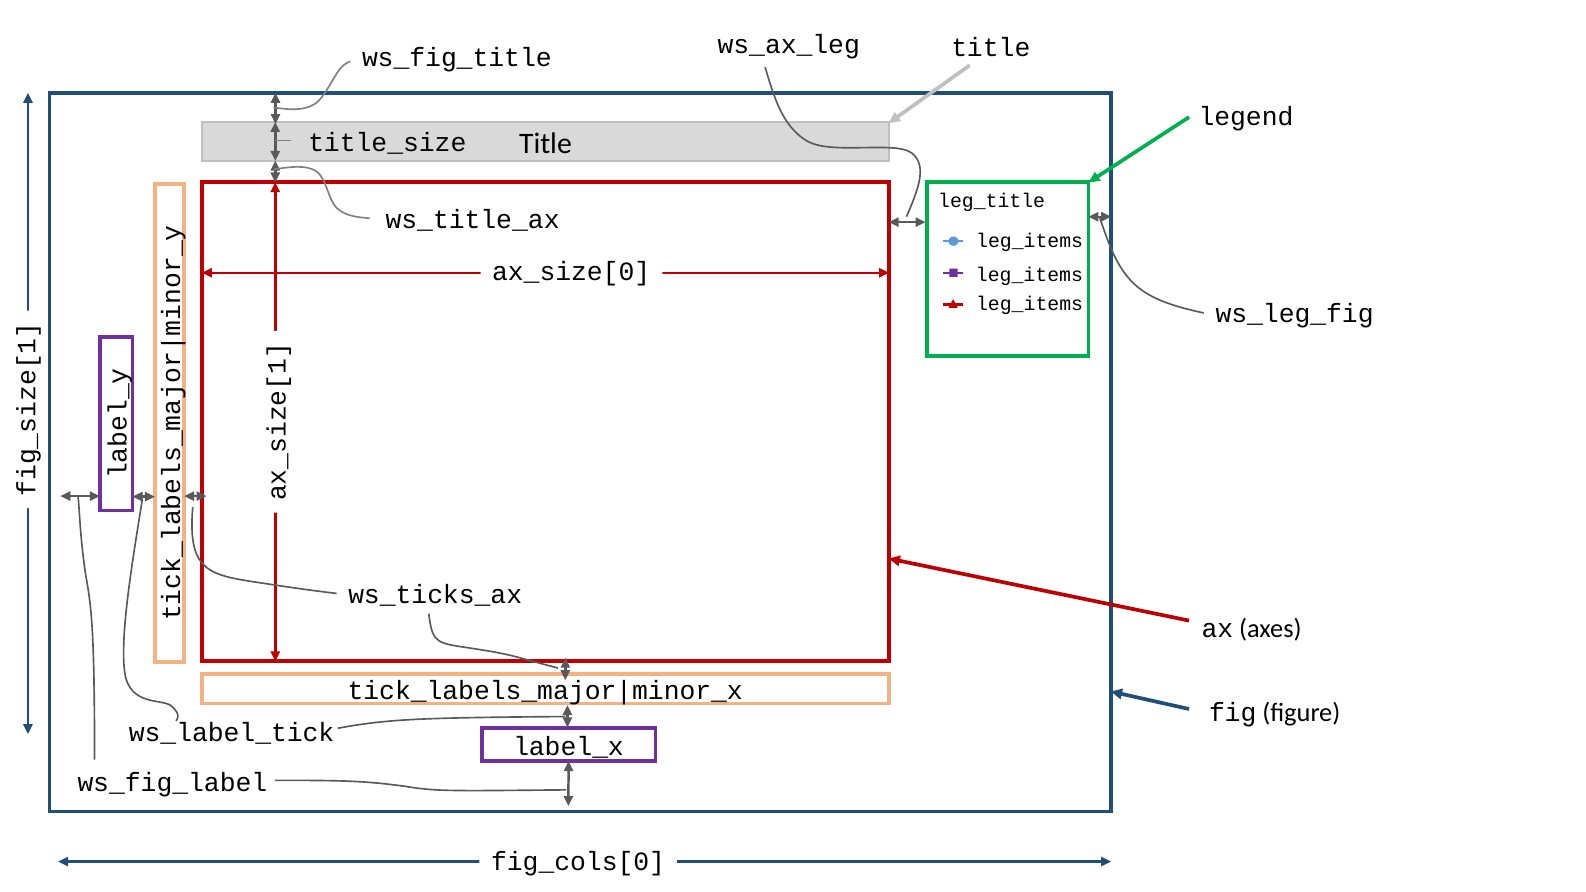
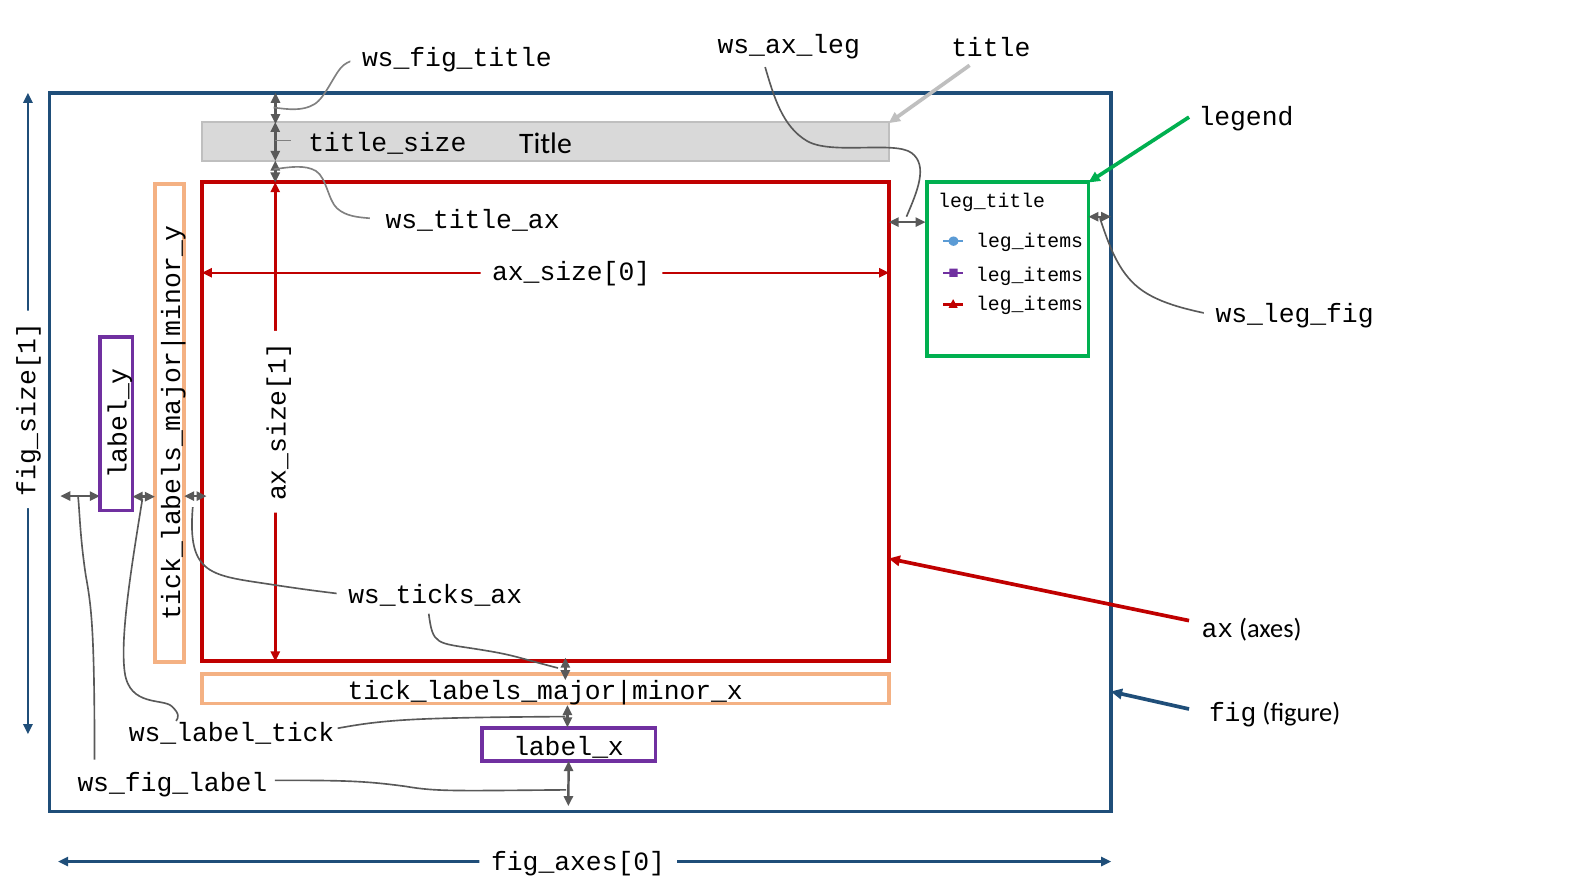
fig_cols[0: fig_cols[0 -> fig_axes[0
